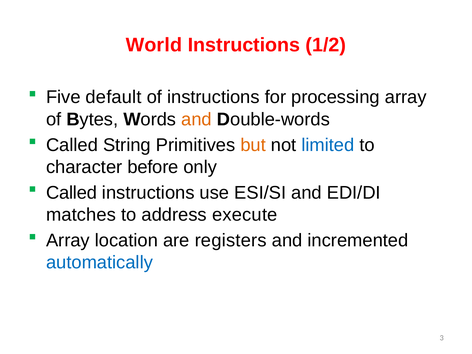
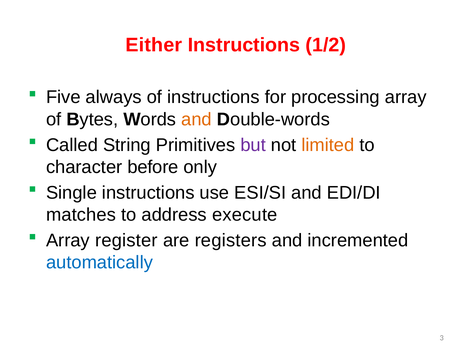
World: World -> Either
default: default -> always
but colour: orange -> purple
limited colour: blue -> orange
Called at (72, 193): Called -> Single
location: location -> register
